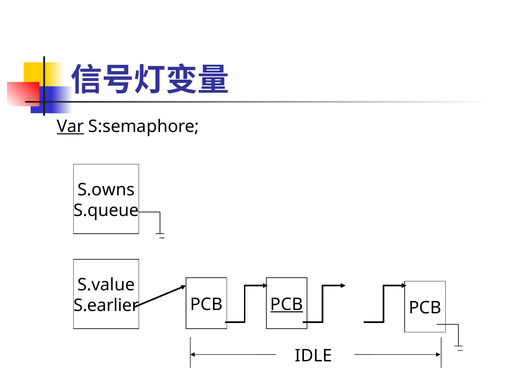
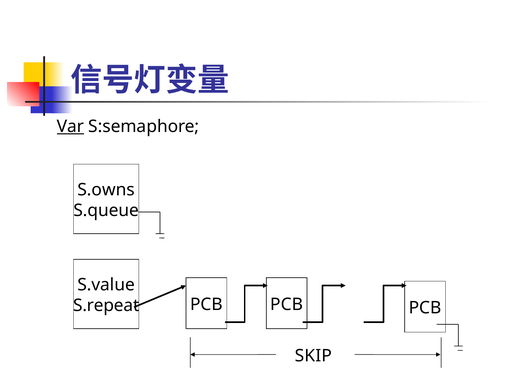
S.earlier: S.earlier -> S.repeat
PCB at (287, 305) underline: present -> none
IDLE: IDLE -> SKIP
